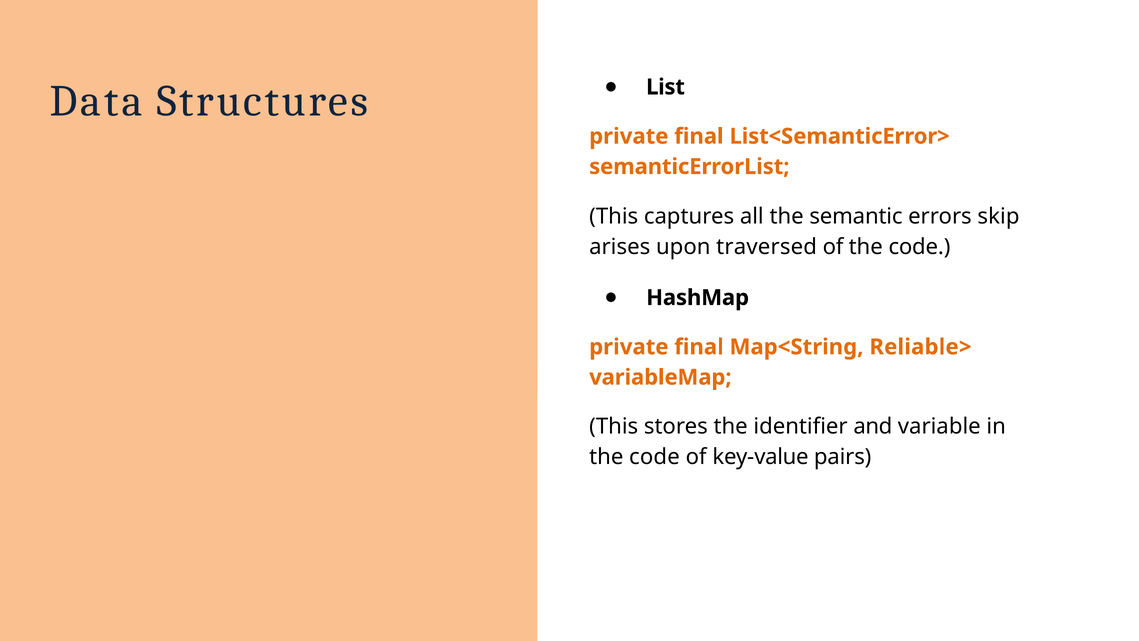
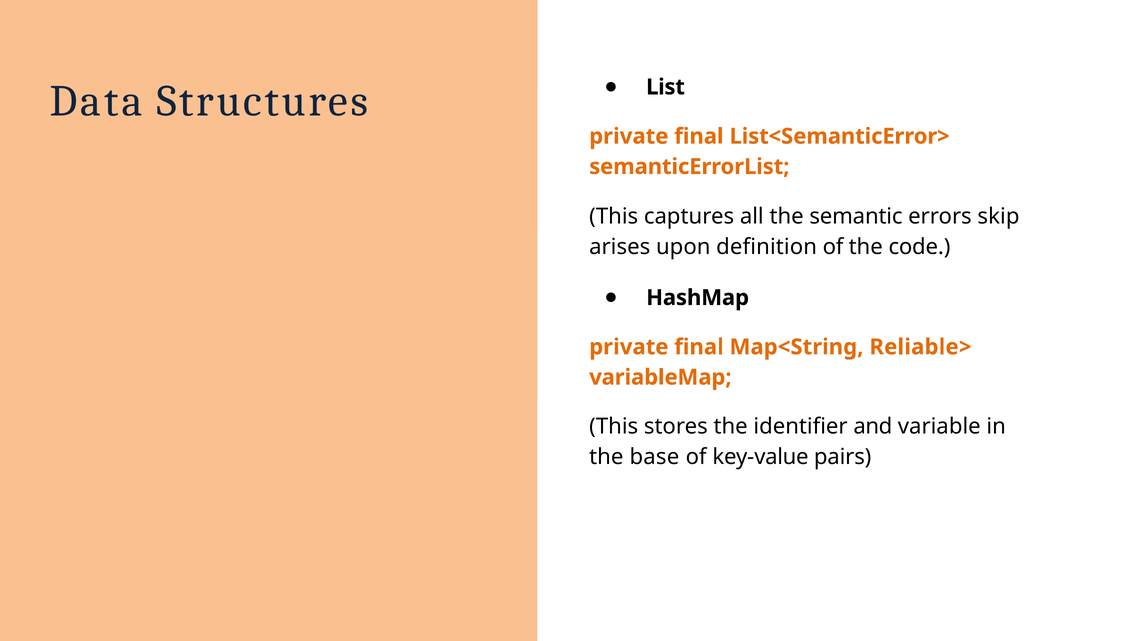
traversed: traversed -> definition
code at (654, 457): code -> base
